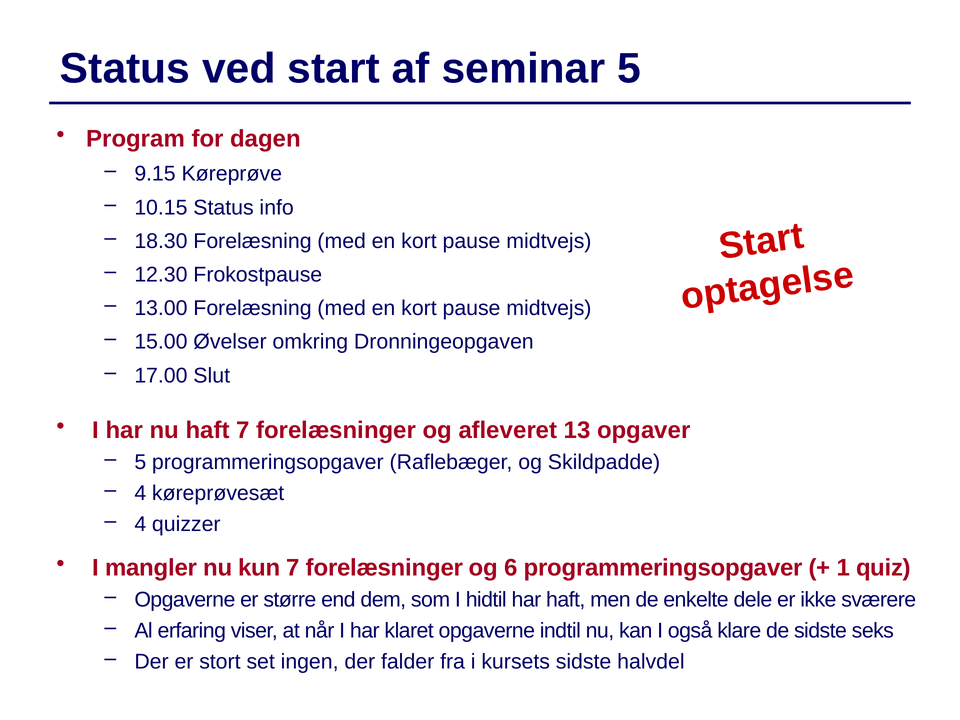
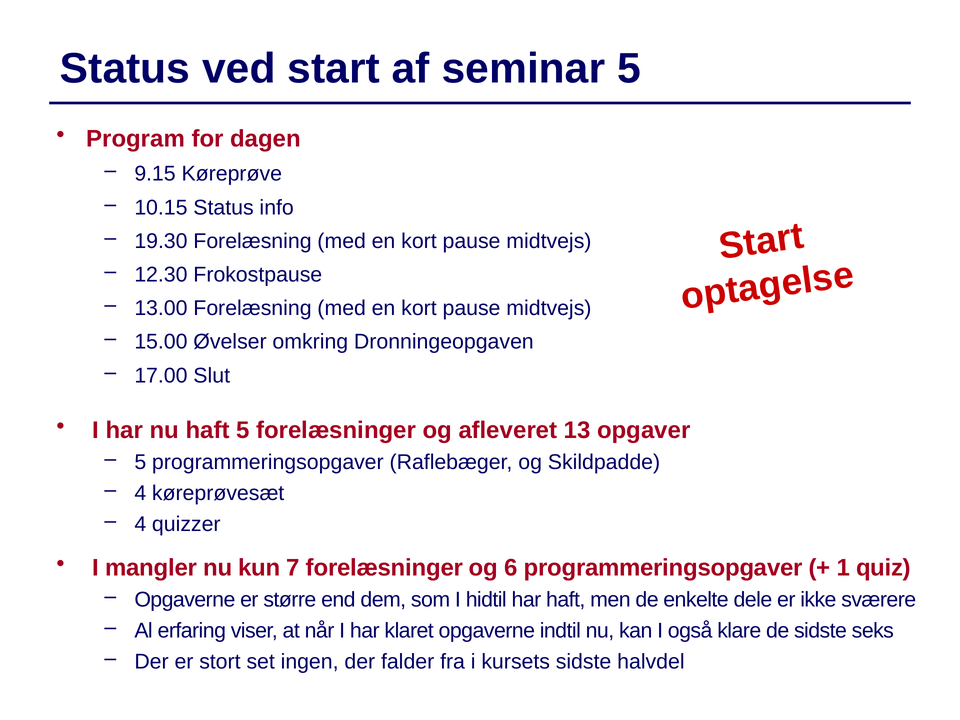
18.30: 18.30 -> 19.30
haft 7: 7 -> 5
